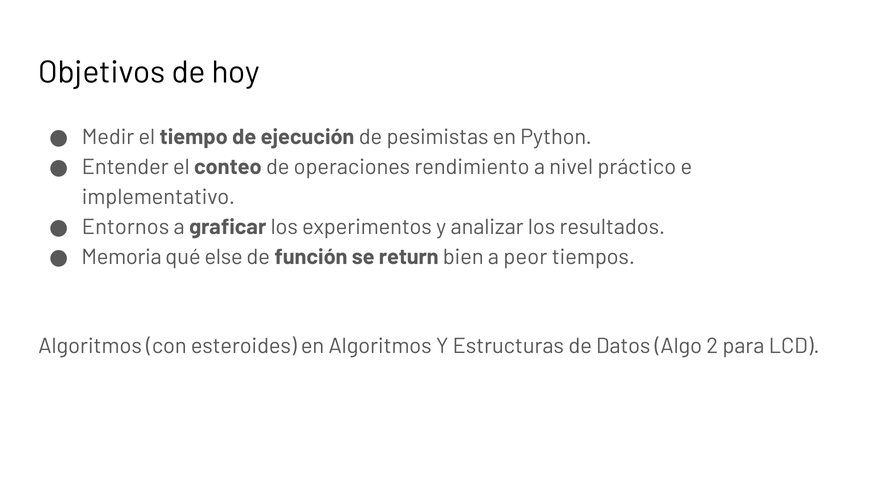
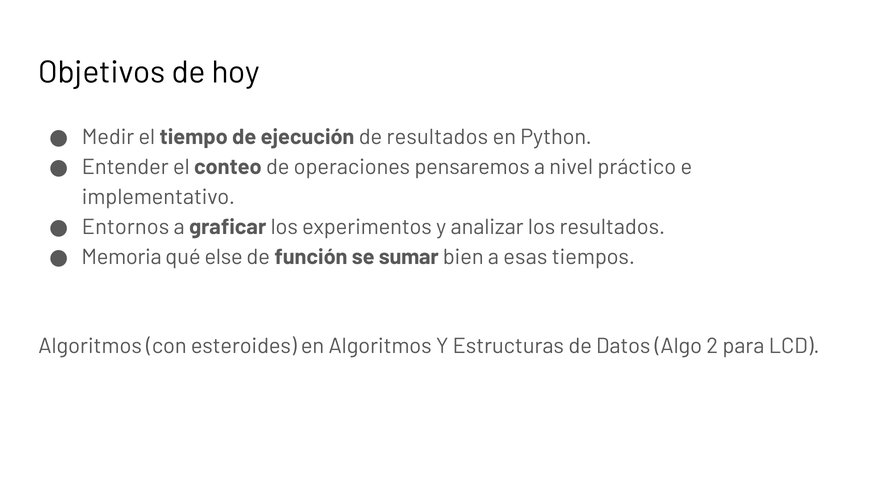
de pesimistas: pesimistas -> resultados
rendimiento: rendimiento -> pensaremos
return: return -> sumar
peor: peor -> esas
